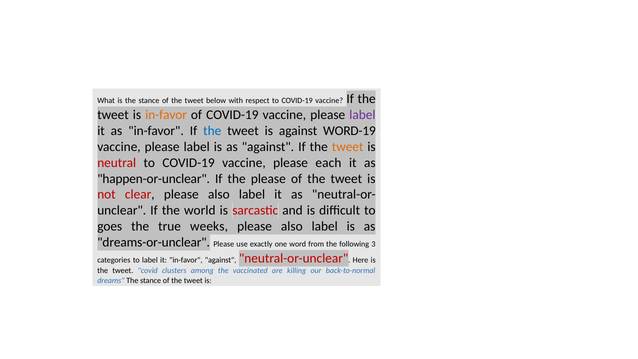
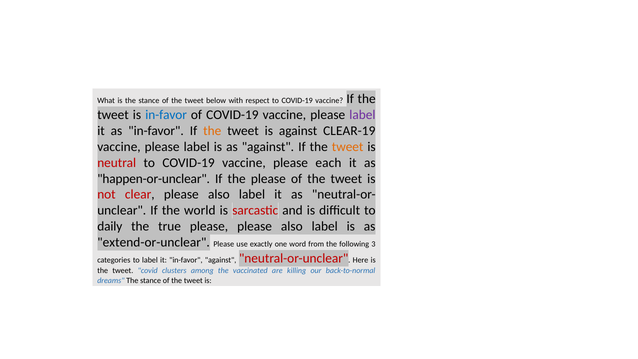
in-favor at (166, 115) colour: orange -> blue
the at (212, 131) colour: blue -> orange
WORD-19: WORD-19 -> CLEAR-19
goes: goes -> daily
true weeks: weeks -> please
dreams-or-unclear: dreams-or-unclear -> extend-or-unclear
